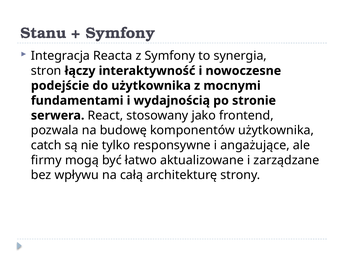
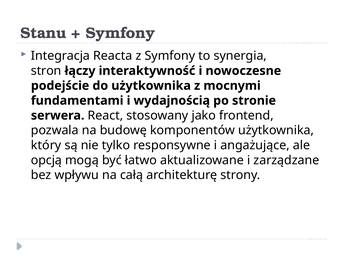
catch: catch -> który
firmy: firmy -> opcją
